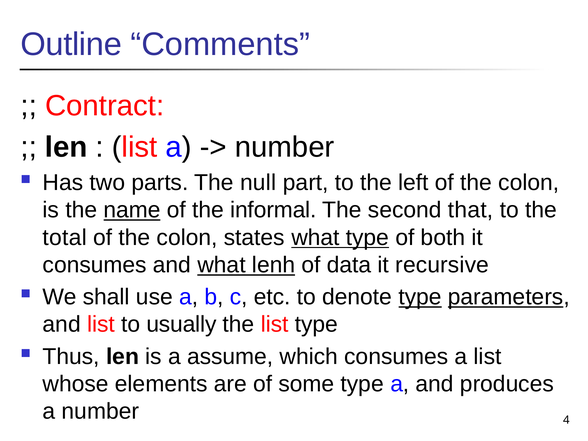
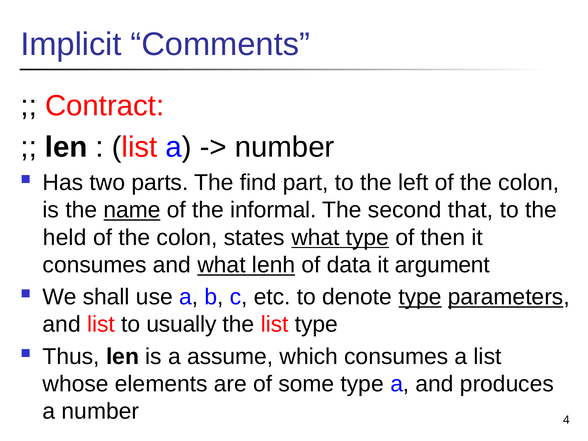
Outline: Outline -> Implicit
null: null -> find
total: total -> held
both: both -> then
recursive: recursive -> argument
